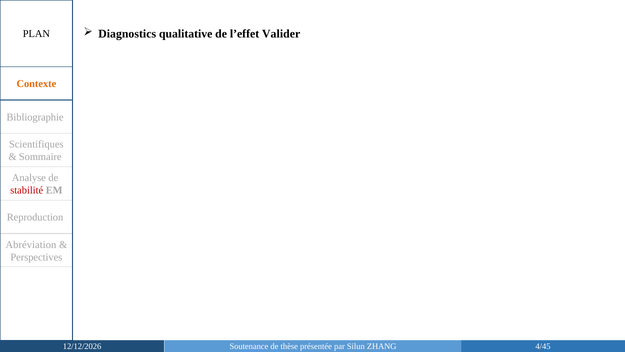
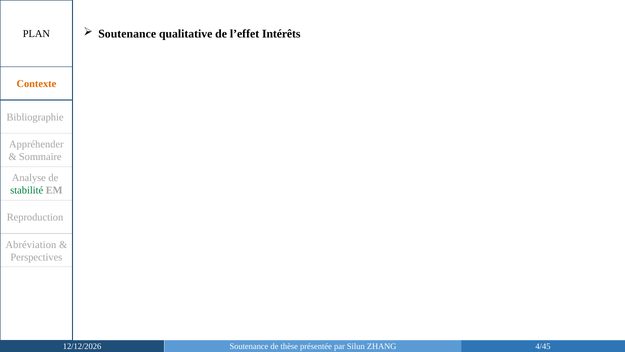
Diagnostics at (127, 34): Diagnostics -> Soutenance
Valider: Valider -> Intérêts
Scientifiques: Scientifiques -> Appréhender
stabilité colour: red -> green
